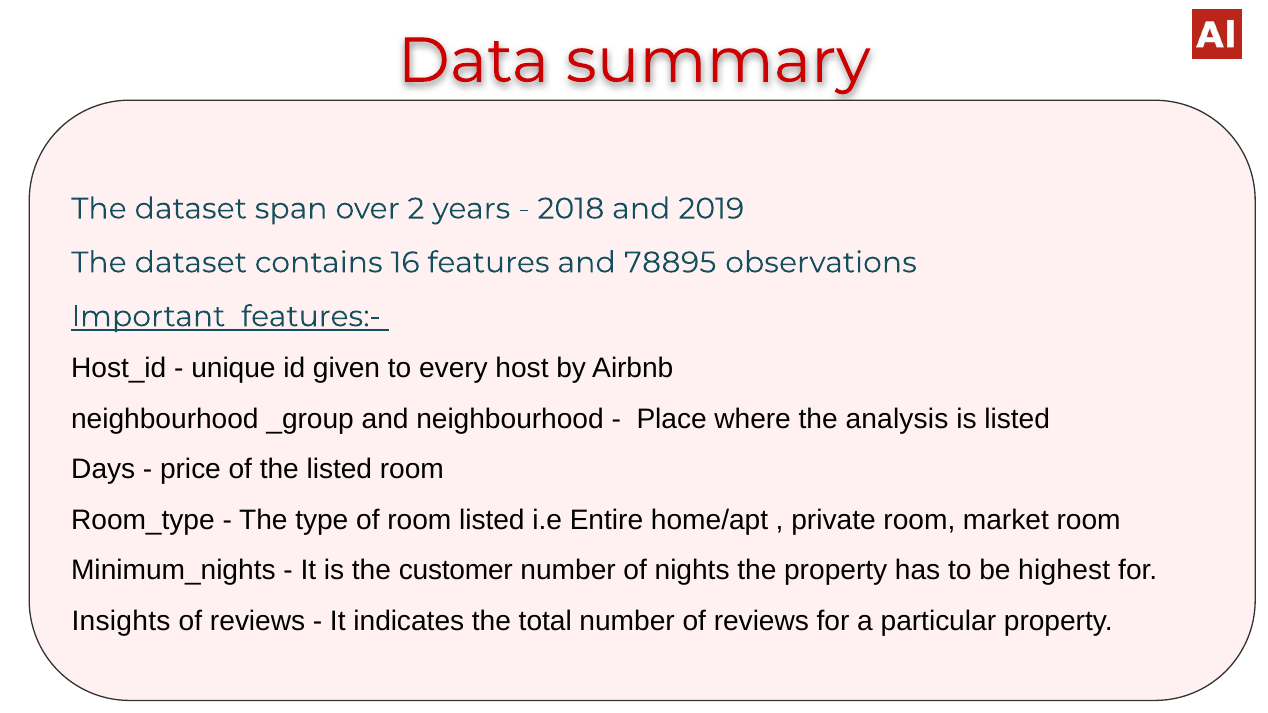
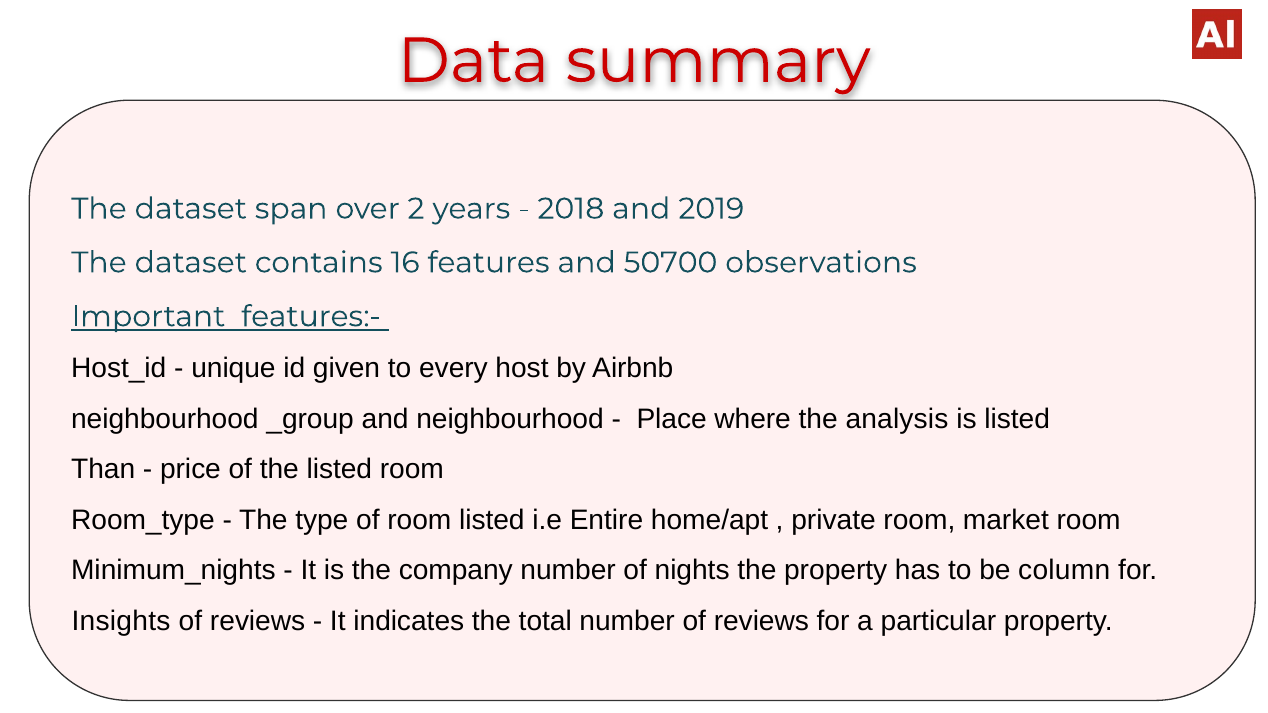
78895: 78895 -> 50700
Days: Days -> Than
customer: customer -> company
highest: highest -> column
